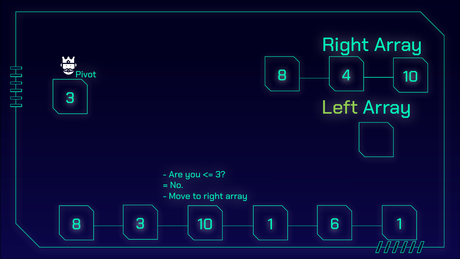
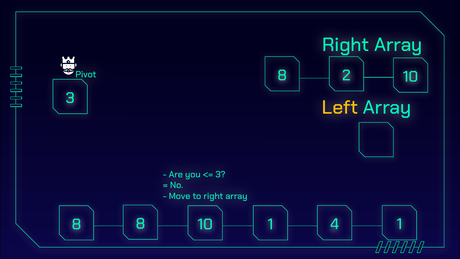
4: 4 -> 2
Left colour: light green -> yellow
8 3: 3 -> 8
6: 6 -> 4
